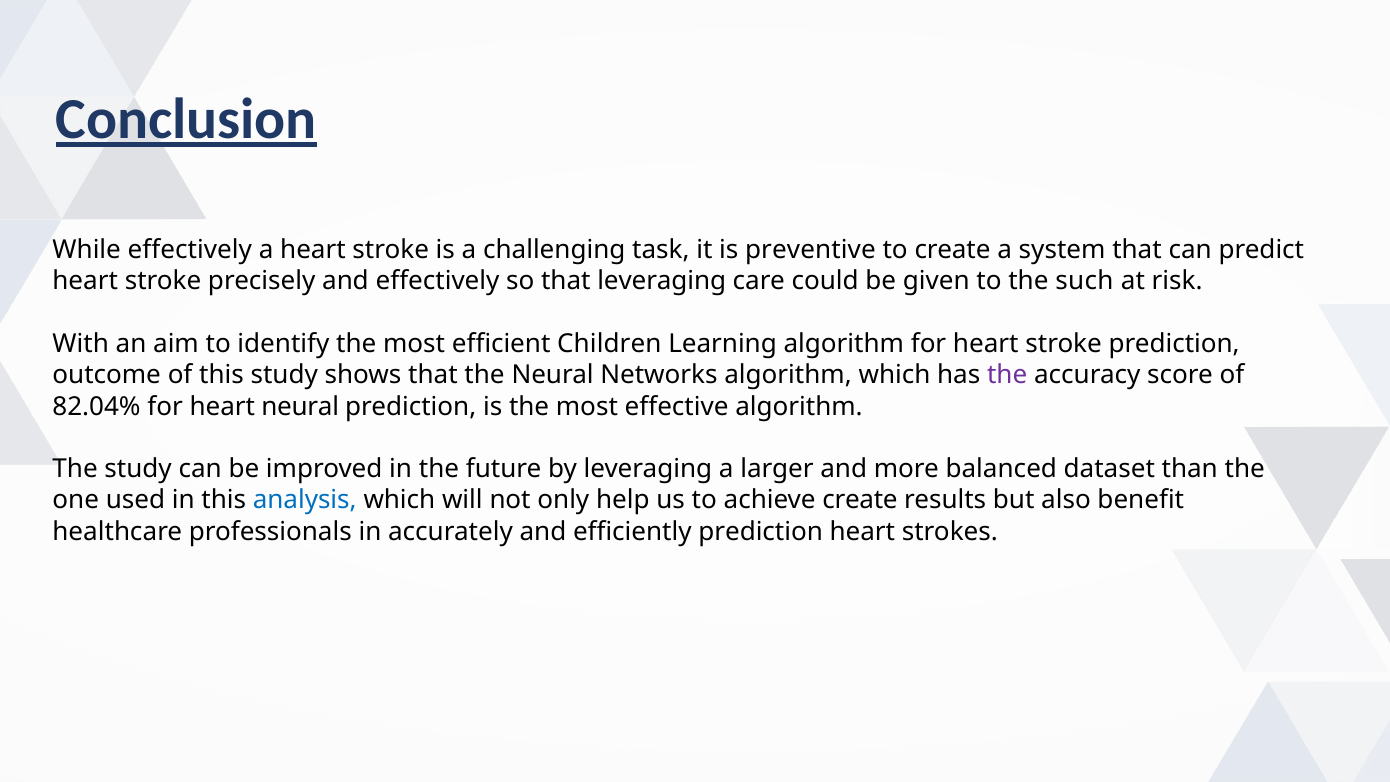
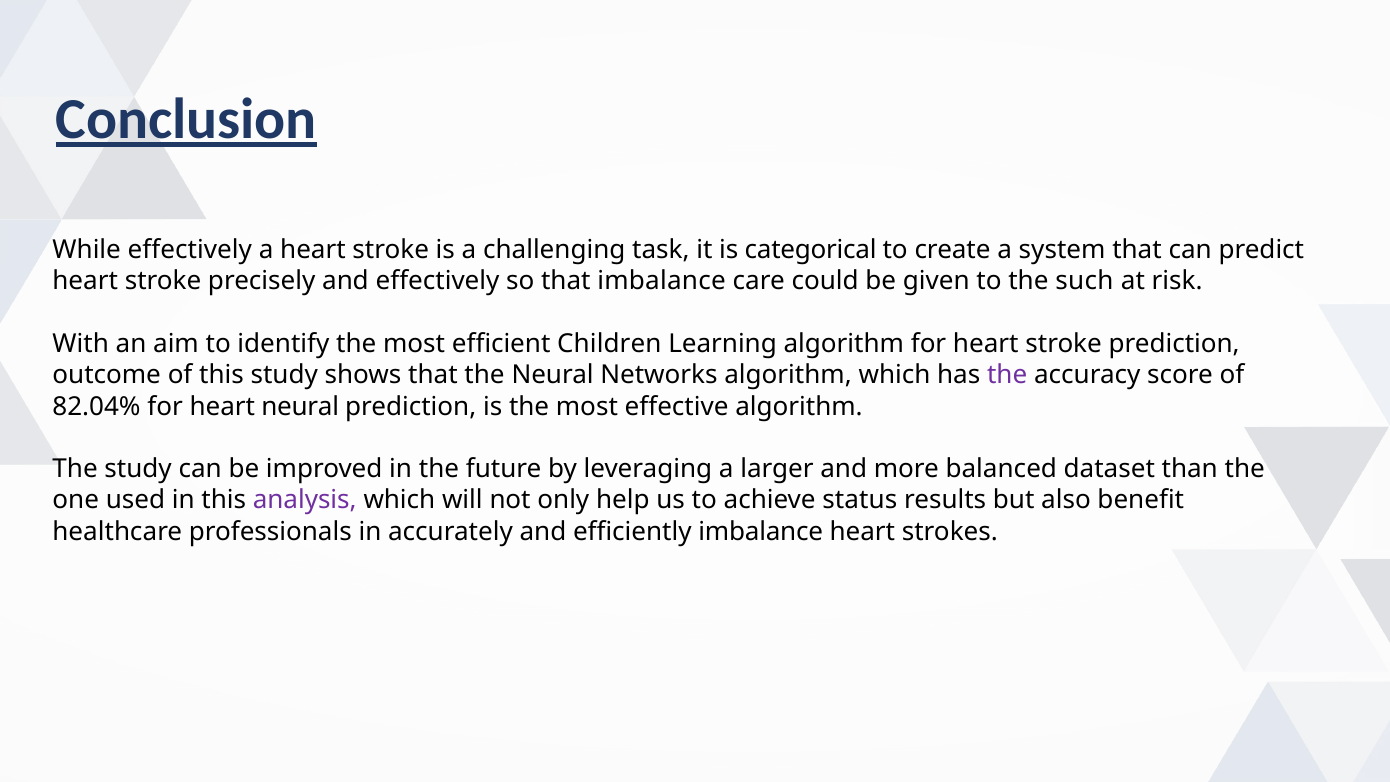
preventive: preventive -> categorical
that leveraging: leveraging -> imbalance
analysis colour: blue -> purple
achieve create: create -> status
efficiently prediction: prediction -> imbalance
